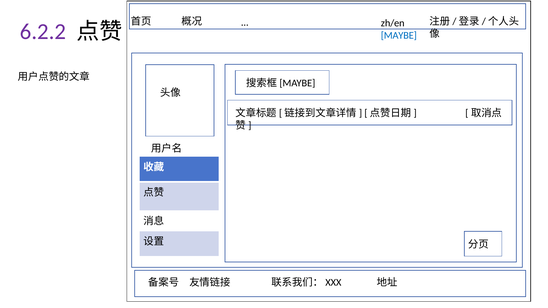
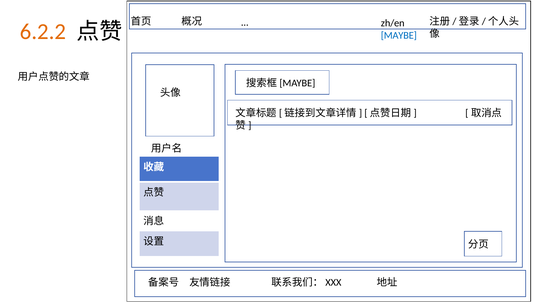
6.2.2 colour: purple -> orange
